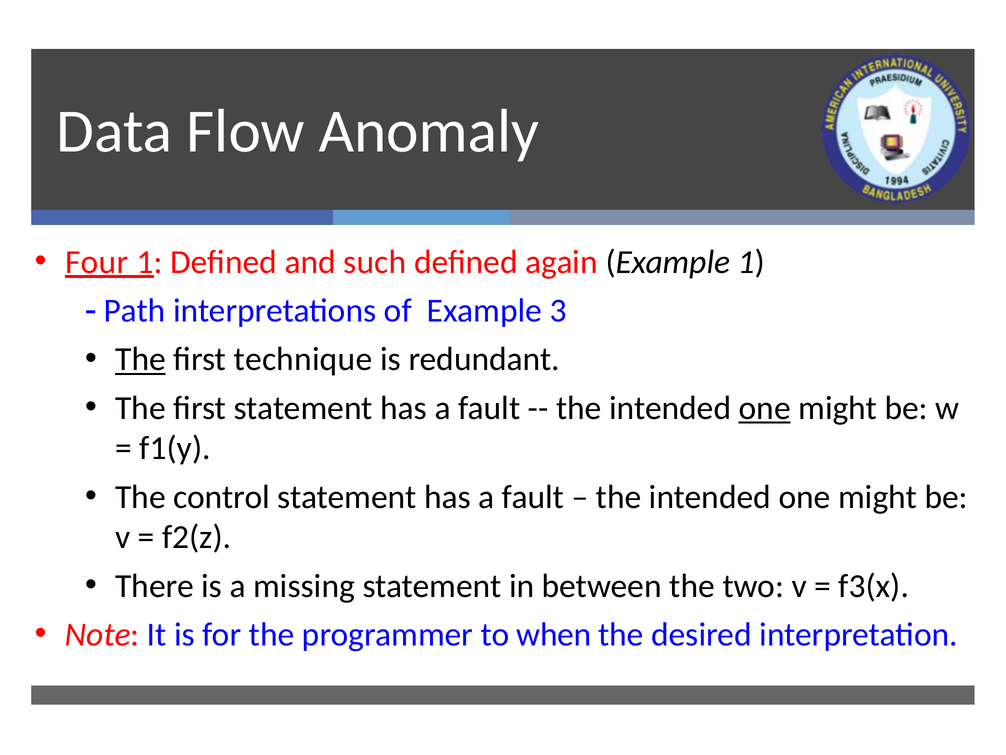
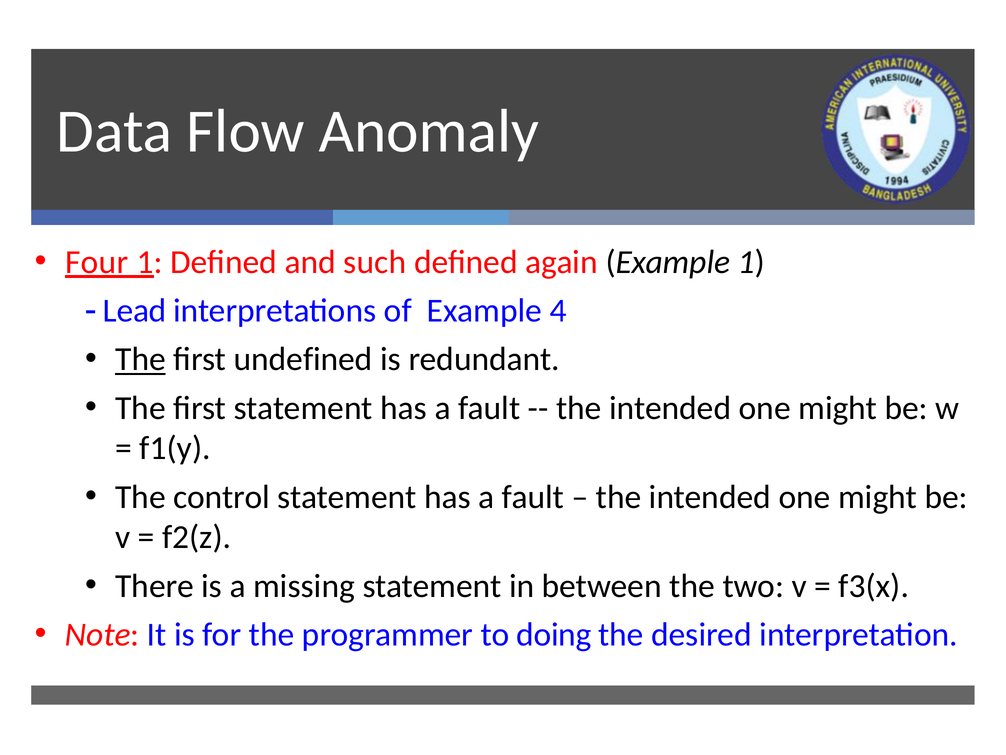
Path: Path -> Lead
3: 3 -> 4
technique: technique -> undefined
one at (765, 408) underline: present -> none
when: when -> doing
